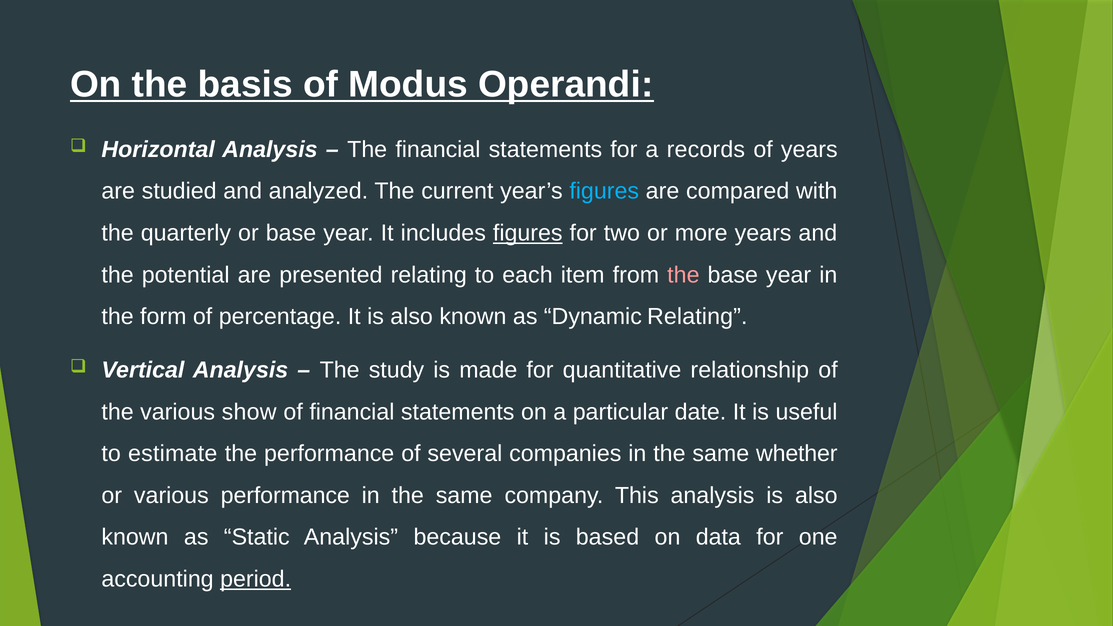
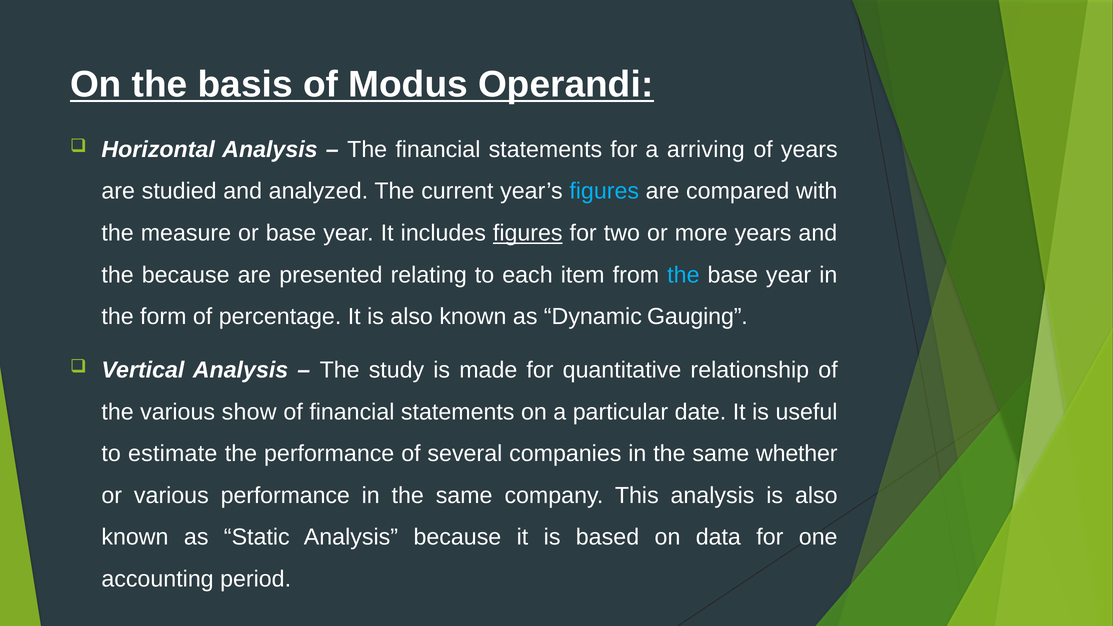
records: records -> arriving
quarterly: quarterly -> measure
the potential: potential -> because
the at (683, 275) colour: pink -> light blue
Dynamic Relating: Relating -> Gauging
period underline: present -> none
